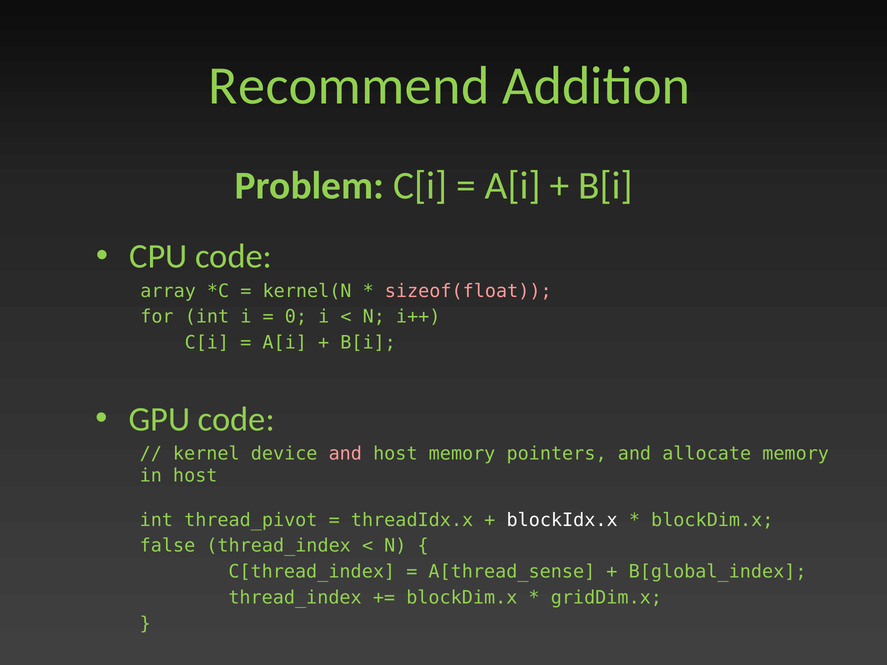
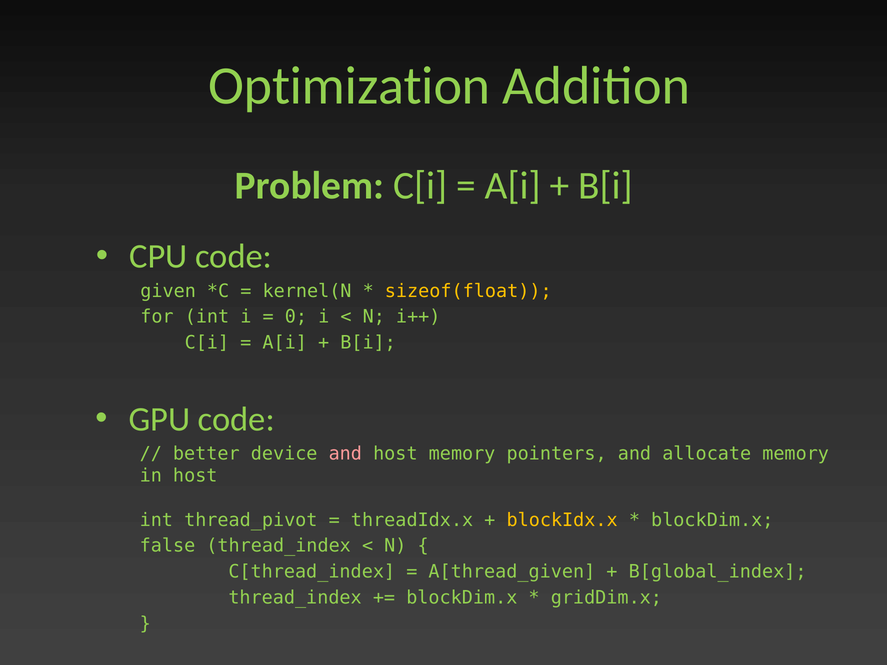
Recommend: Recommend -> Optimization
array: array -> given
sizeof(float colour: pink -> yellow
kernel: kernel -> better
blockIdx.x colour: white -> yellow
A[thread_sense: A[thread_sense -> A[thread_given
